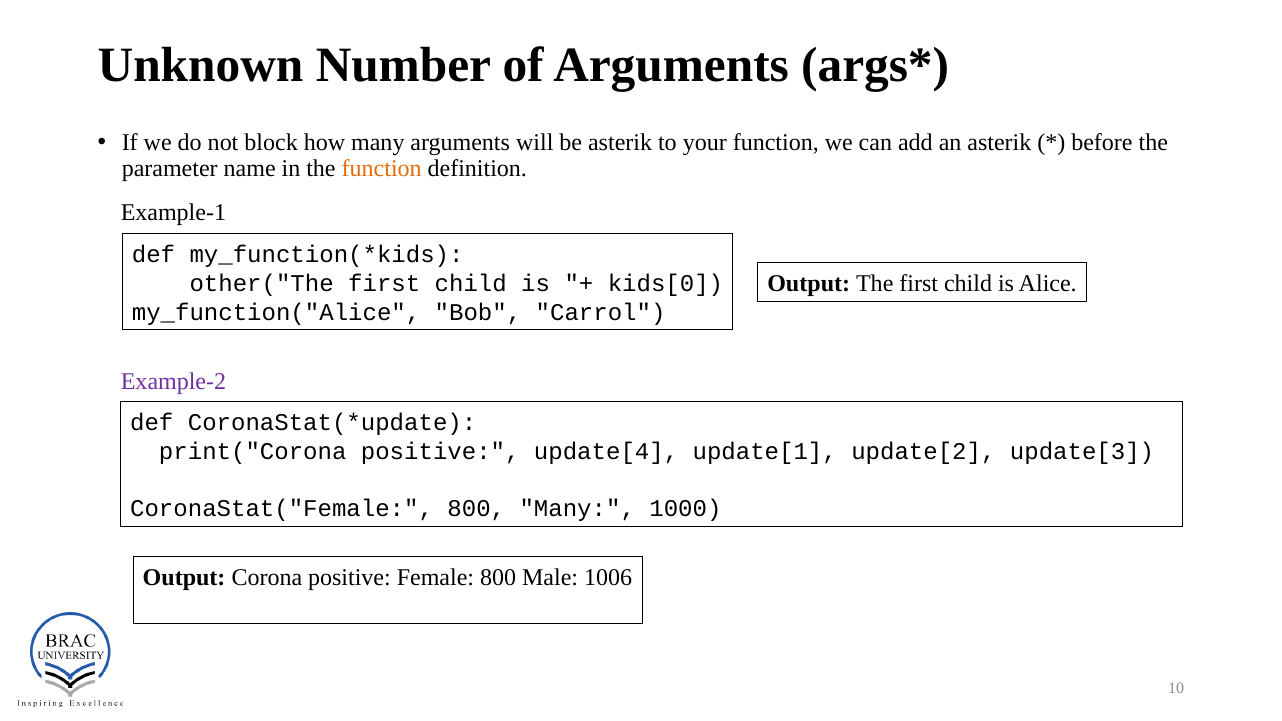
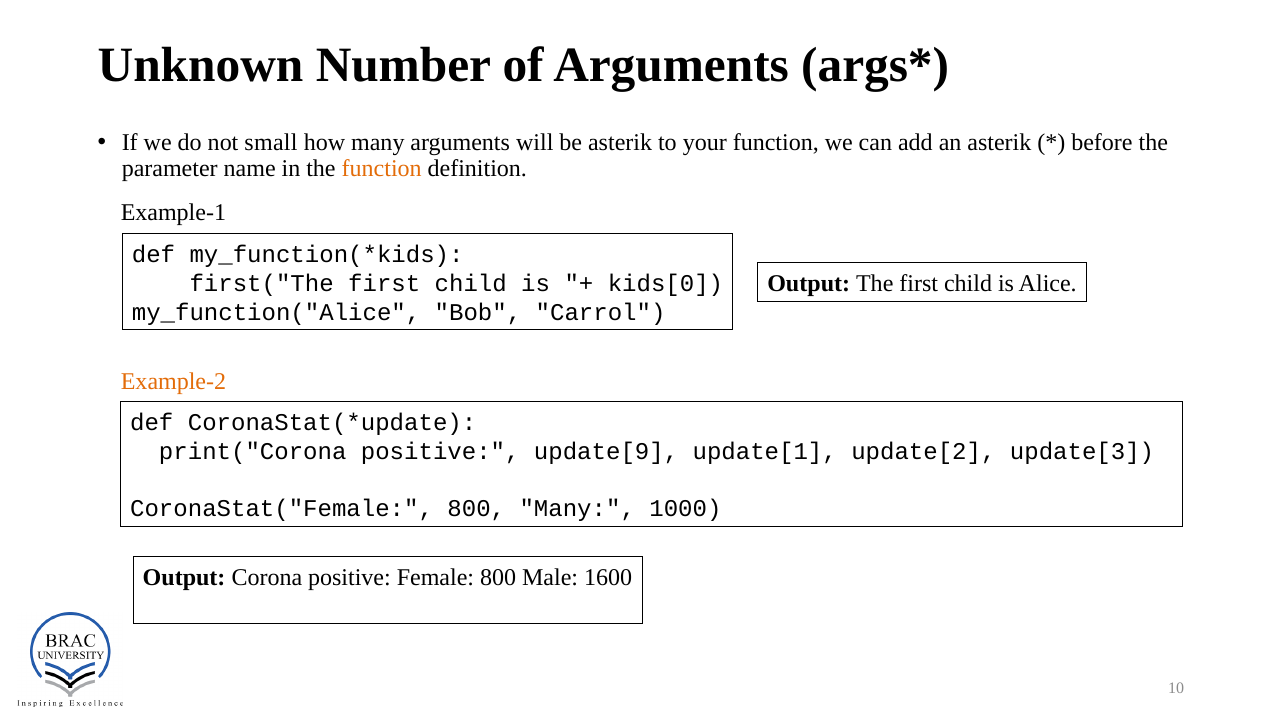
block: block -> small
other("The: other("The -> first("The
Example-2 colour: purple -> orange
update[4: update[4 -> update[9
1006: 1006 -> 1600
